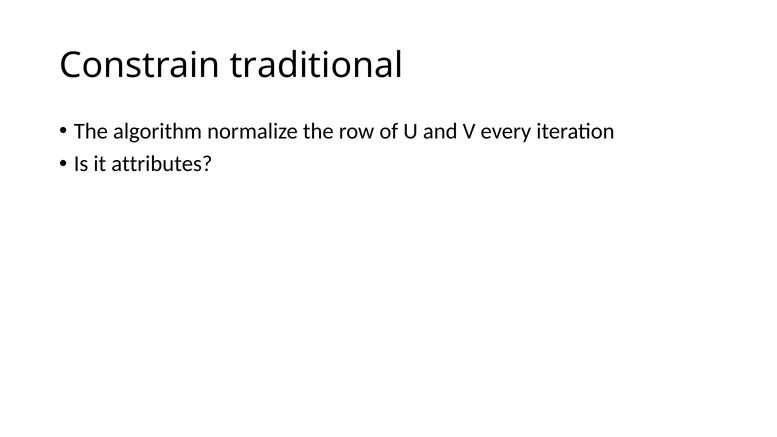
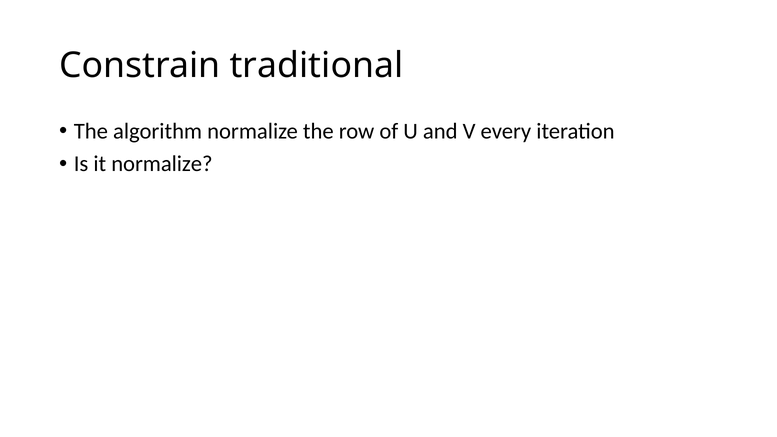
it attributes: attributes -> normalize
